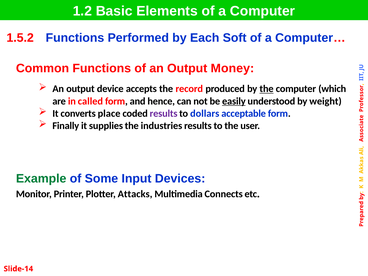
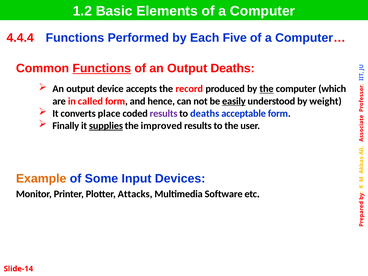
1.5.2: 1.5.2 -> 4.4.4
Soft: Soft -> Five
Functions at (102, 68) underline: none -> present
Output Money: Money -> Deaths
to dollars: dollars -> deaths
supplies underline: none -> present
industries: industries -> improved
Example colour: green -> orange
Connects: Connects -> Software
